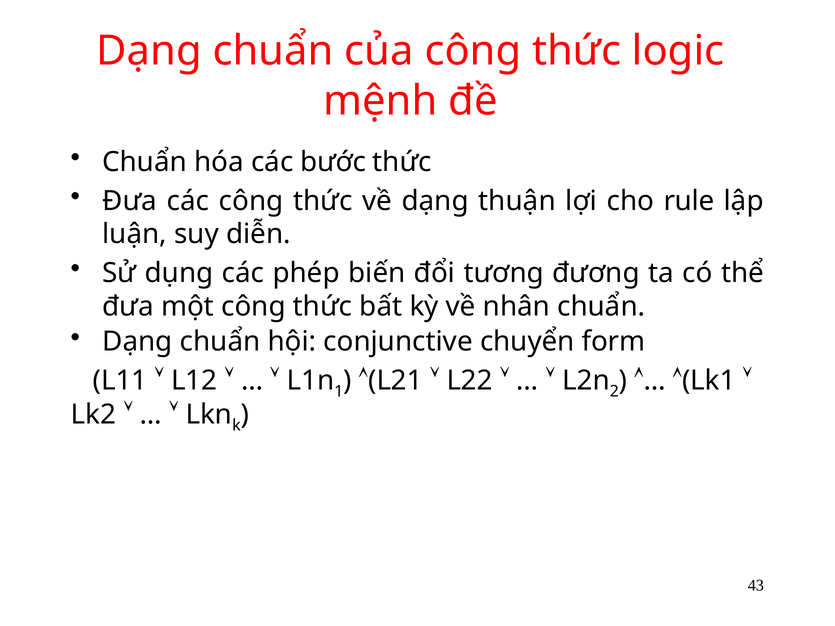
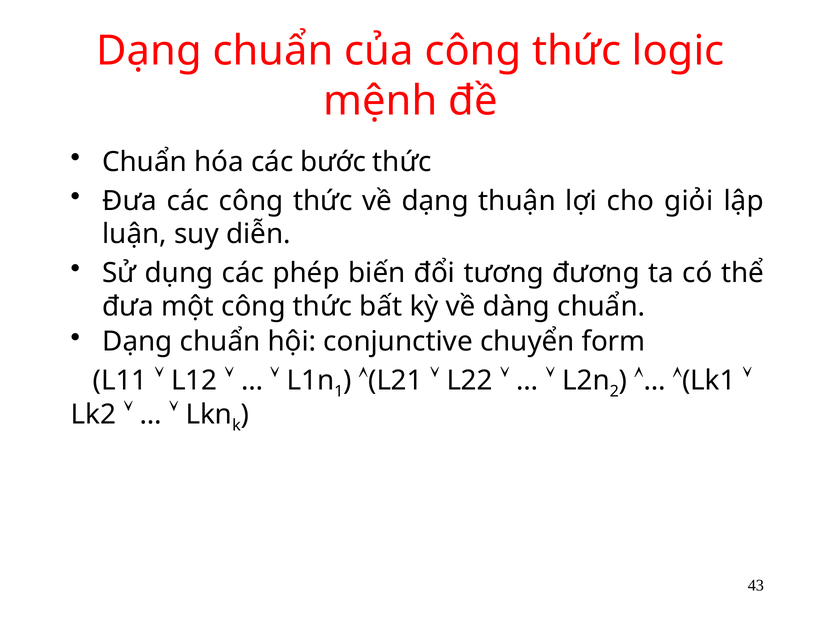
rule: rule -> giỏi
nhân: nhân -> dàng
